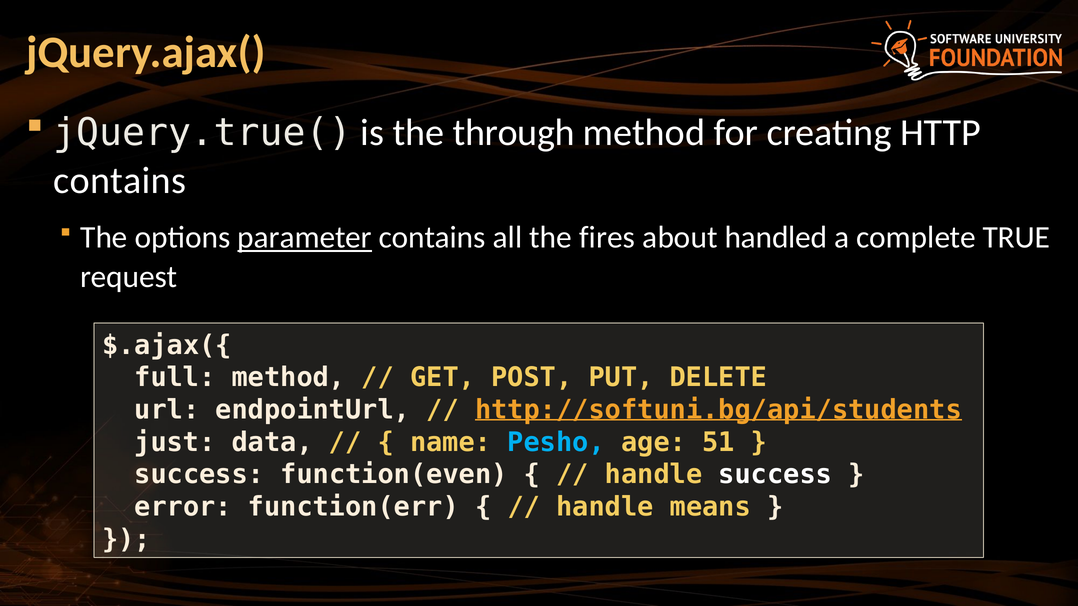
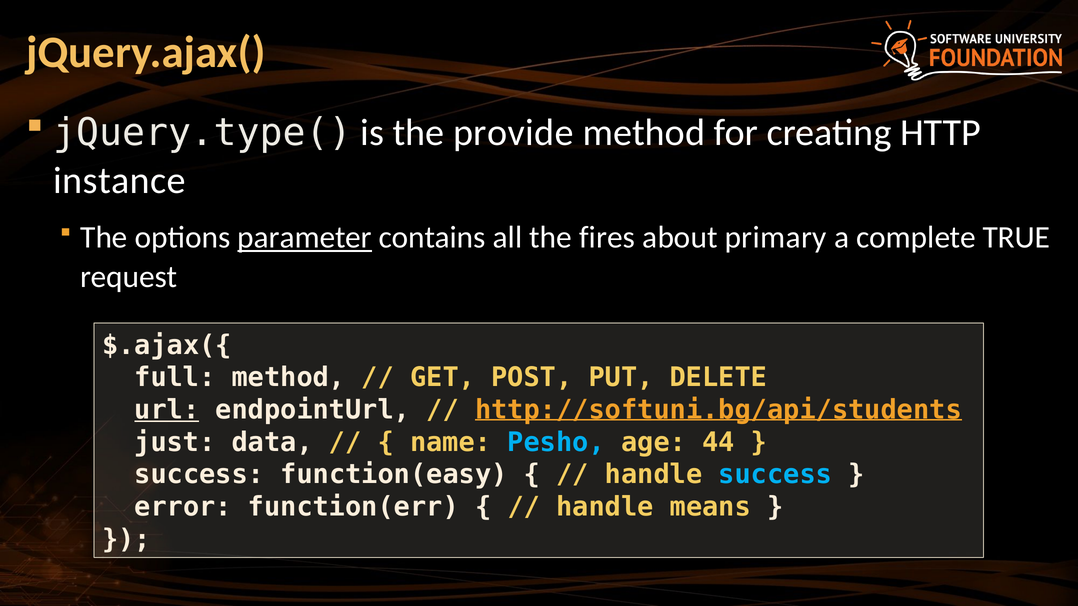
jQuery.true(: jQuery.true( -> jQuery.type(
through: through -> provide
contains at (120, 181): contains -> instance
handled: handled -> primary
url underline: none -> present
51: 51 -> 44
function(even: function(even -> function(easy
success at (775, 475) colour: white -> light blue
